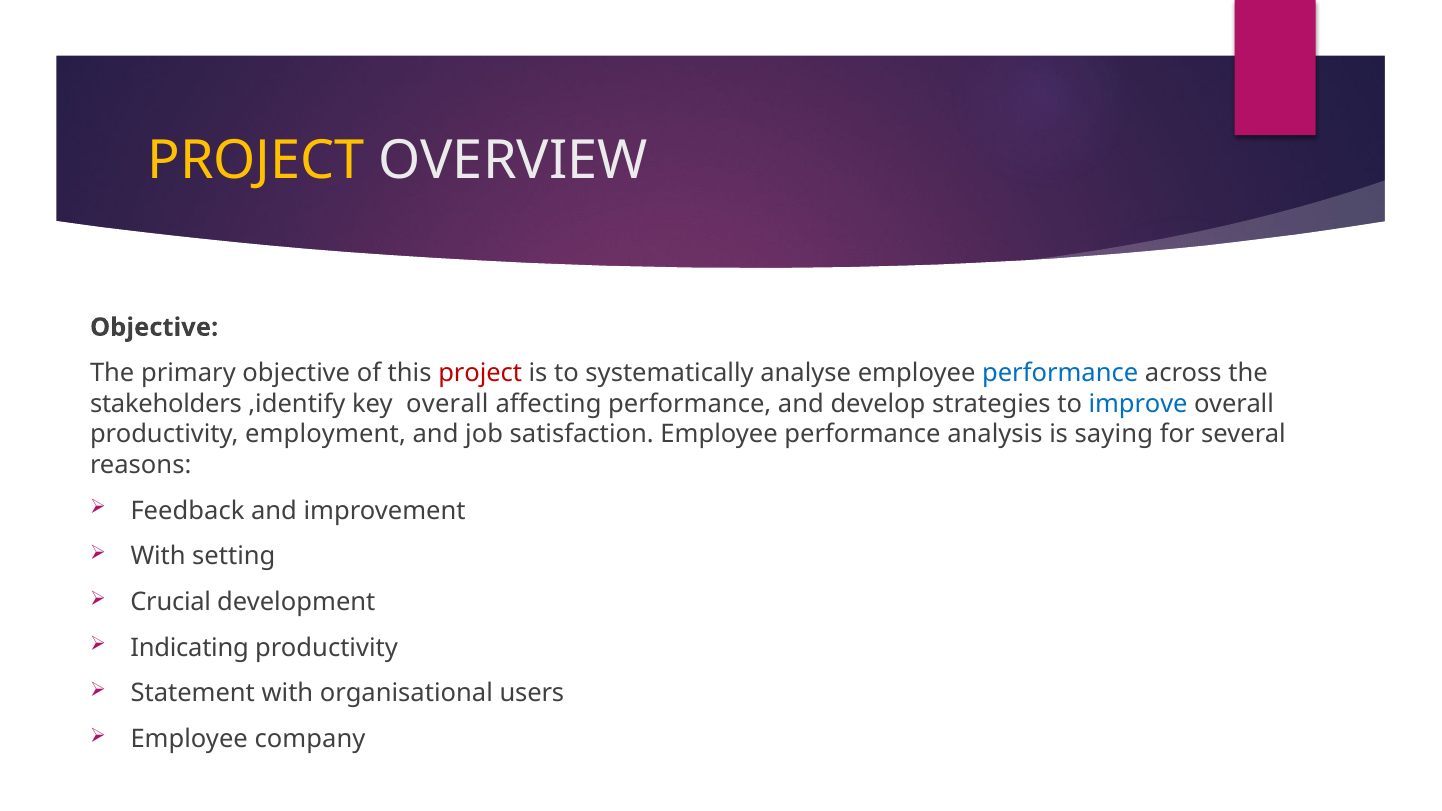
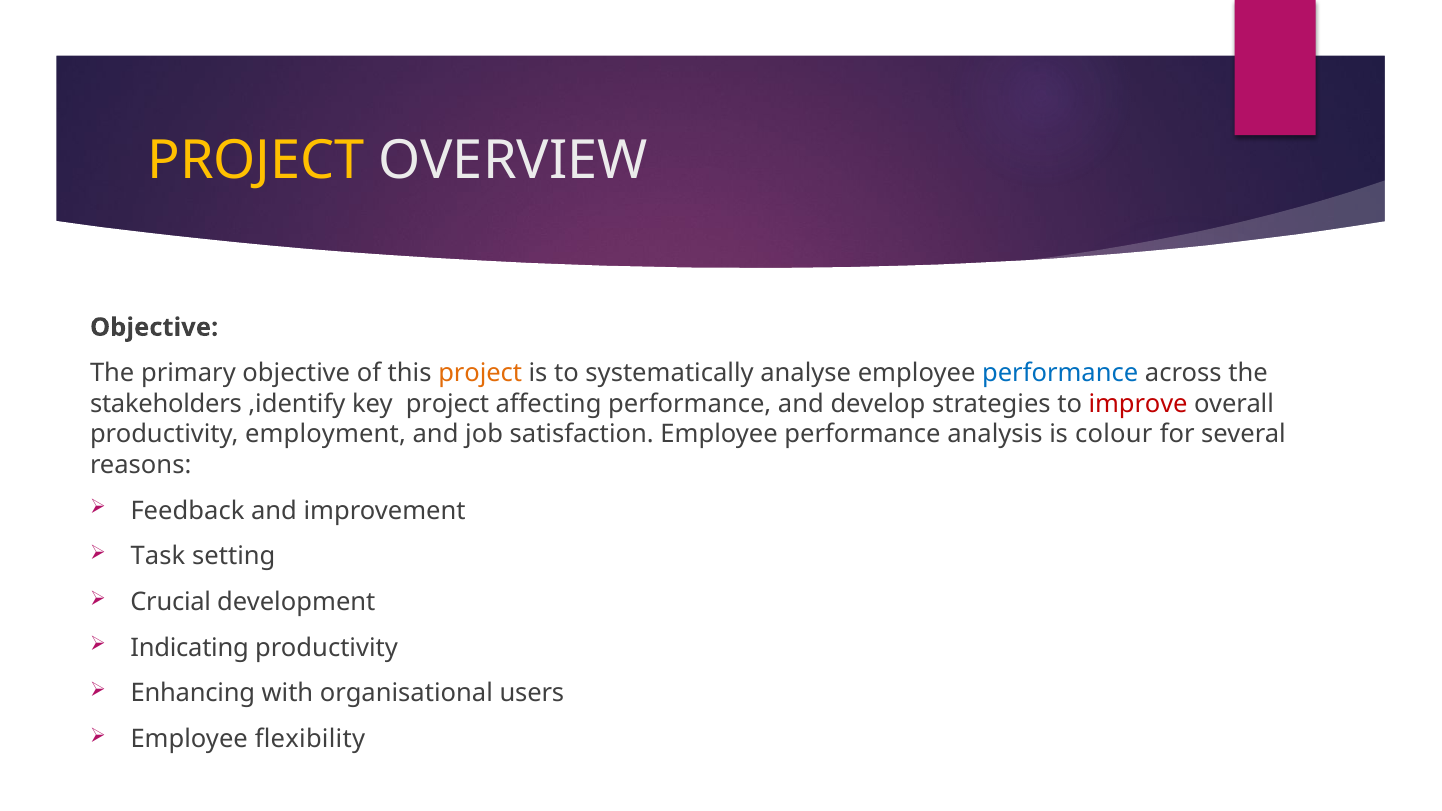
project at (480, 373) colour: red -> orange
key overall: overall -> project
improve colour: blue -> red
saying: saying -> colour
With at (158, 556): With -> Task
Statement: Statement -> Enhancing
company: company -> flexibility
